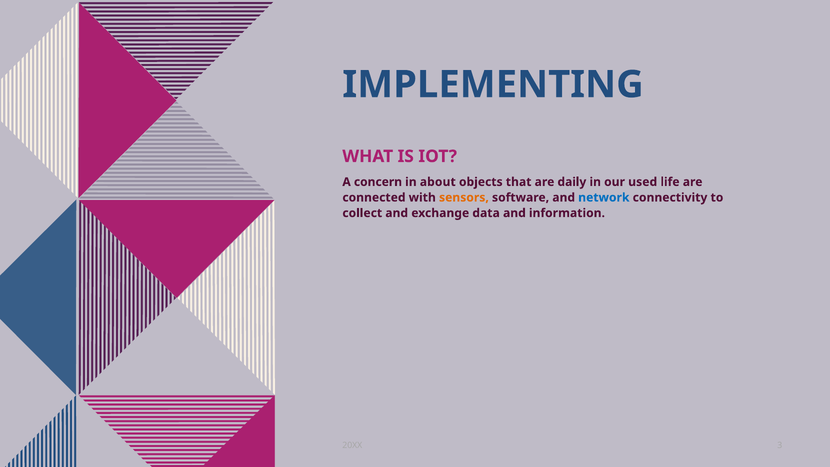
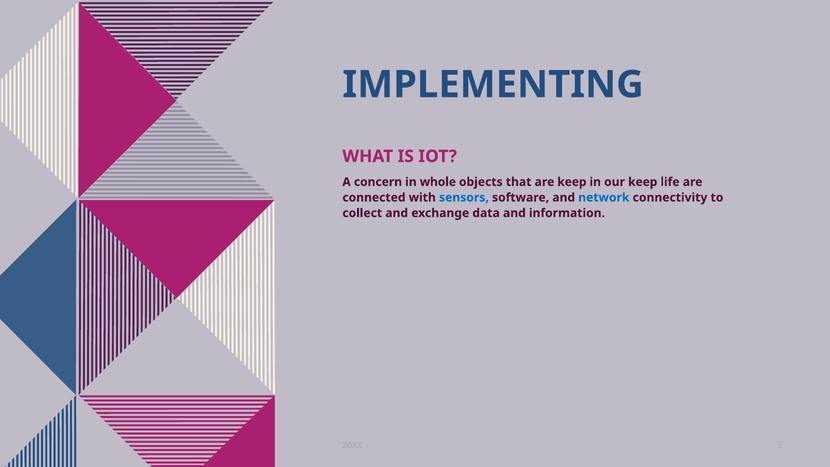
about: about -> whole
are daily: daily -> keep
our used: used -> keep
sensors colour: orange -> blue
